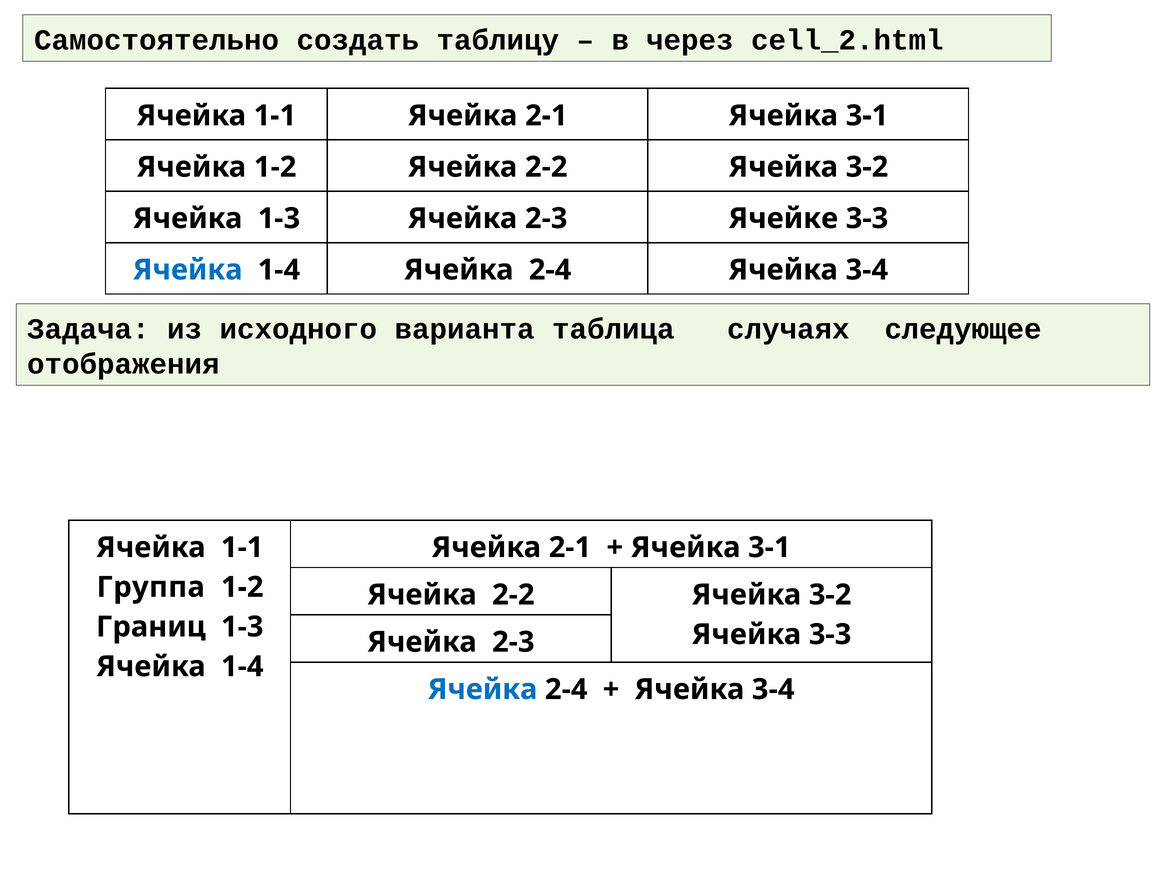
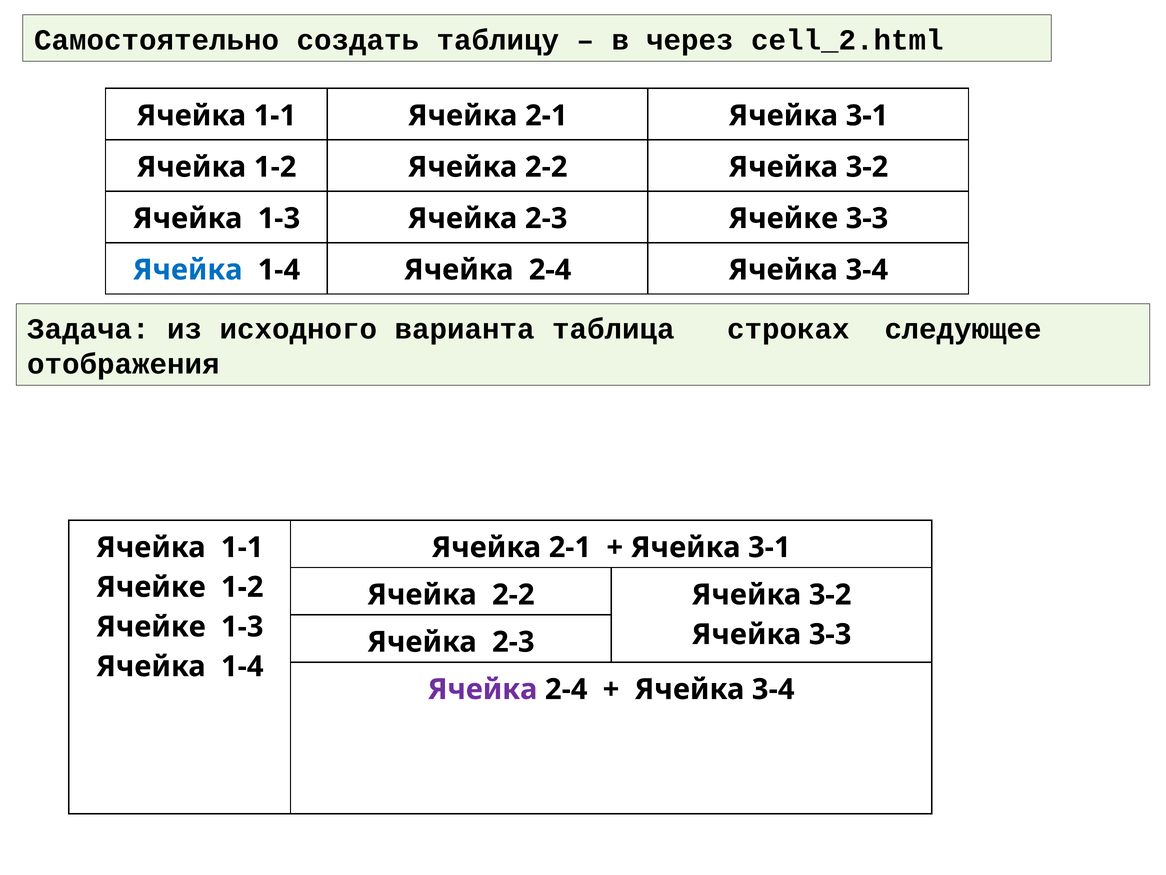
случаях: случаях -> строках
Группа at (151, 587): Группа -> Ячейке
Границ at (151, 626): Границ -> Ячейке
Ячейка at (483, 689) colour: blue -> purple
